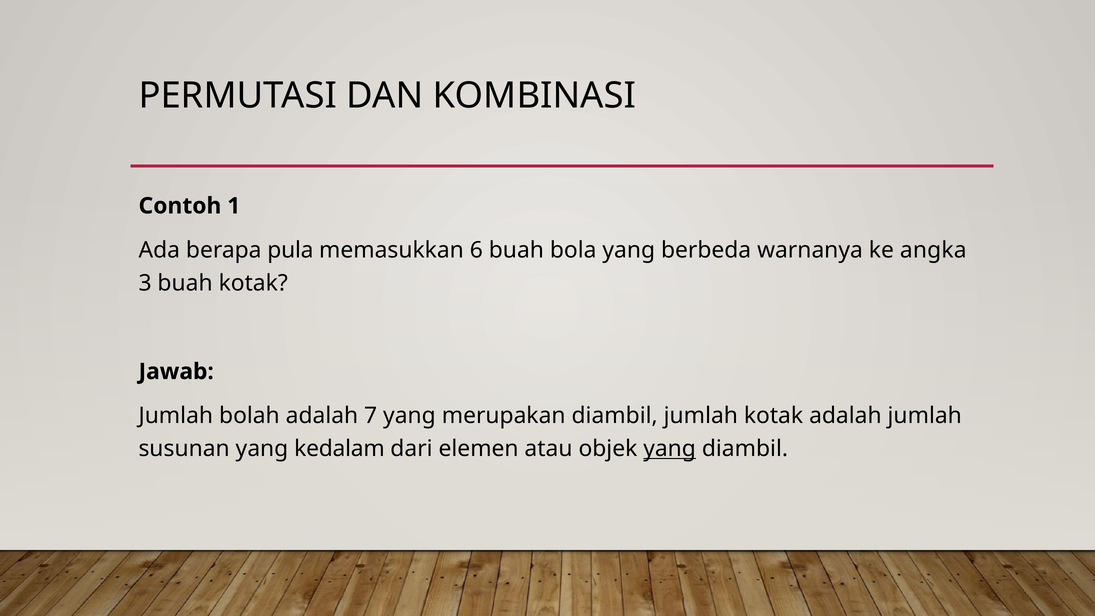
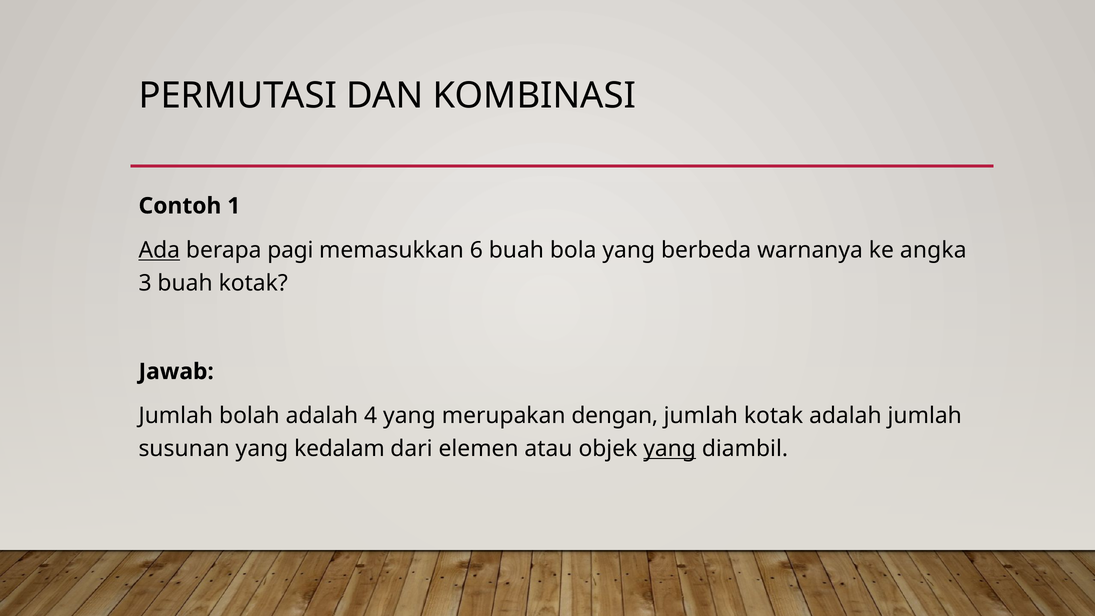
Ada underline: none -> present
pula: pula -> pagi
7: 7 -> 4
merupakan diambil: diambil -> dengan
